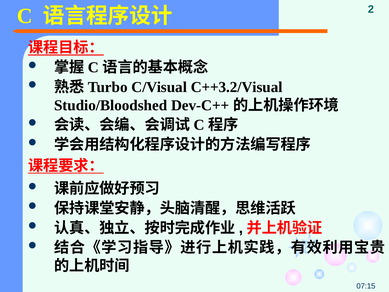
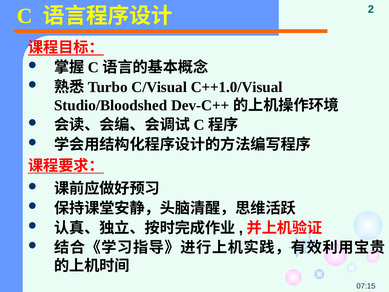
C++3.2/Visual: C++3.2/Visual -> C++1.0/Visual
